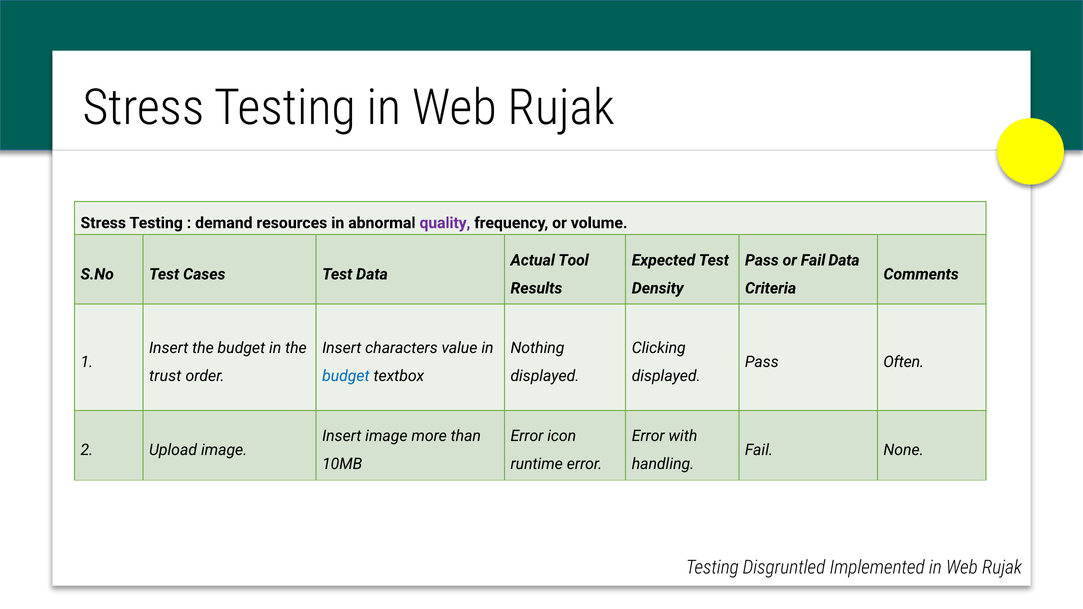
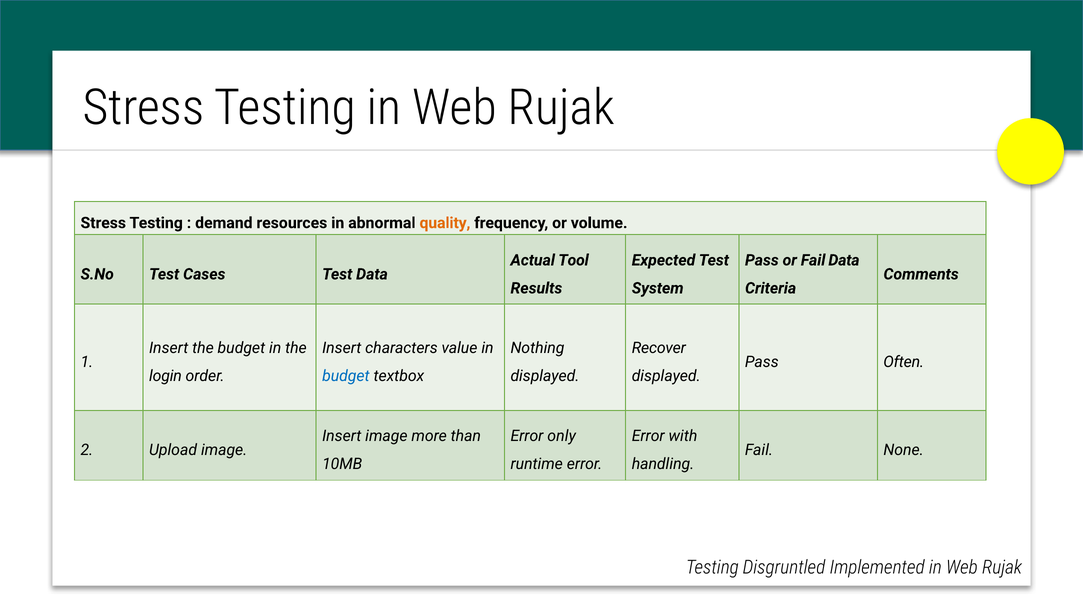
quality colour: purple -> orange
Density: Density -> System
Clicking: Clicking -> Recover
trust: trust -> login
icon: icon -> only
